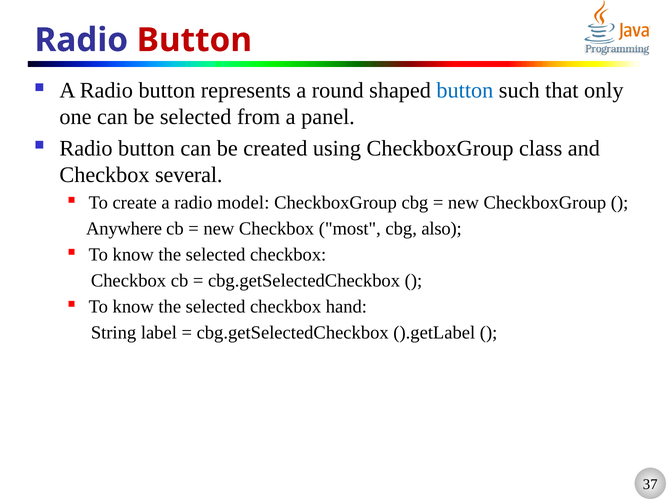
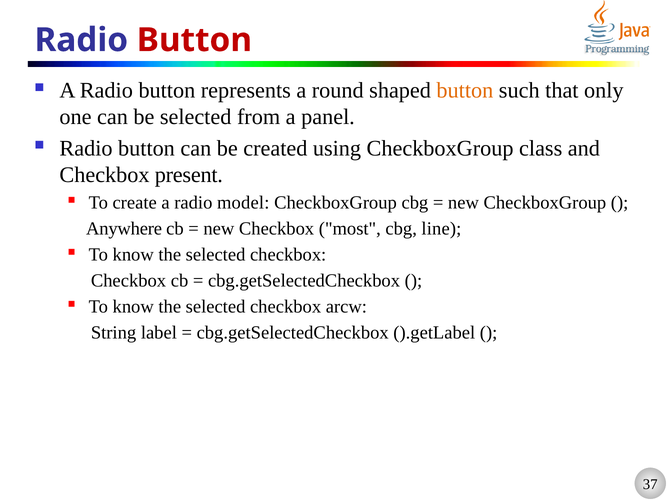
button at (465, 91) colour: blue -> orange
several: several -> present
also: also -> line
hand: hand -> arcw
